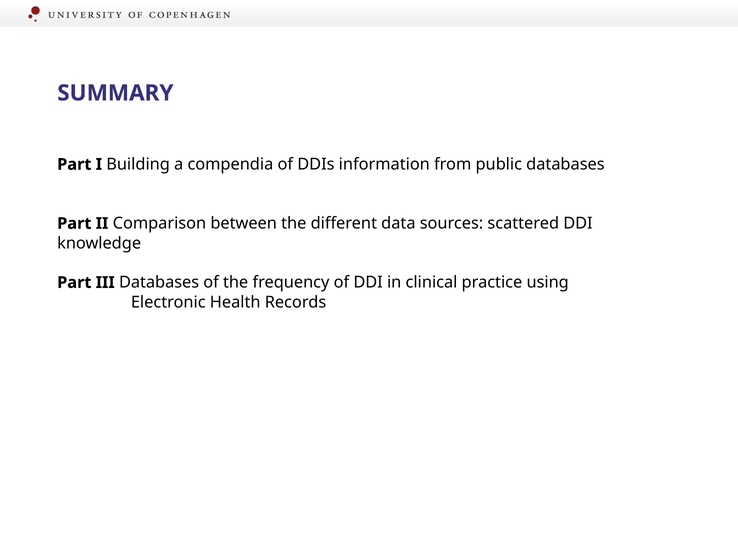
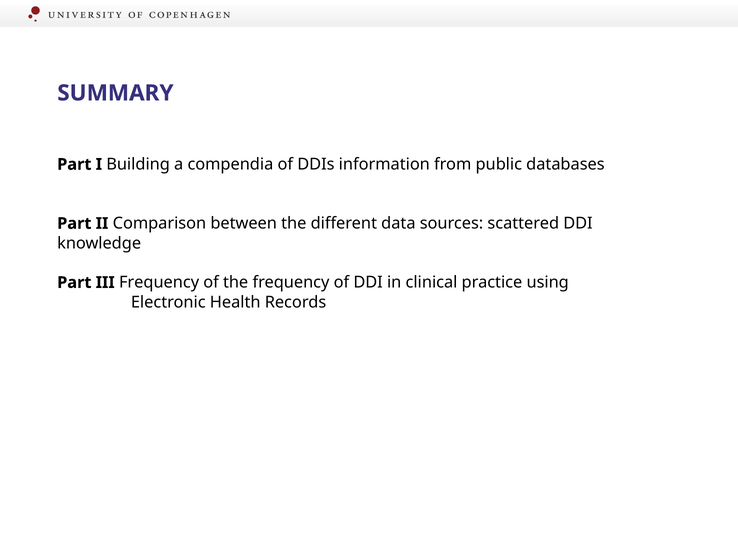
III Databases: Databases -> Frequency
